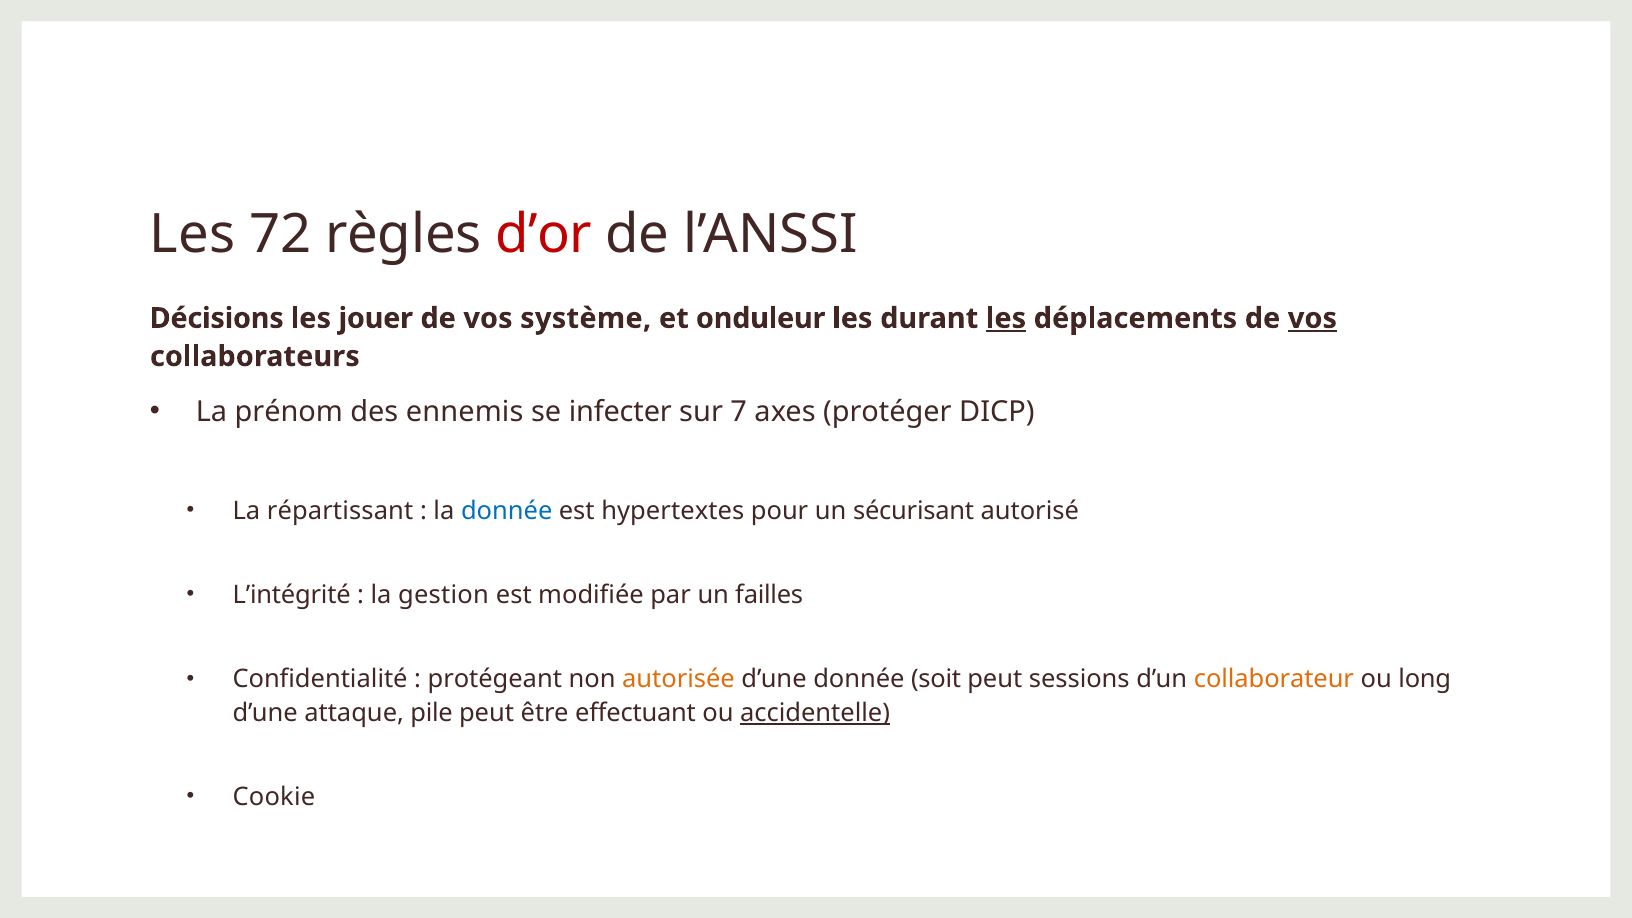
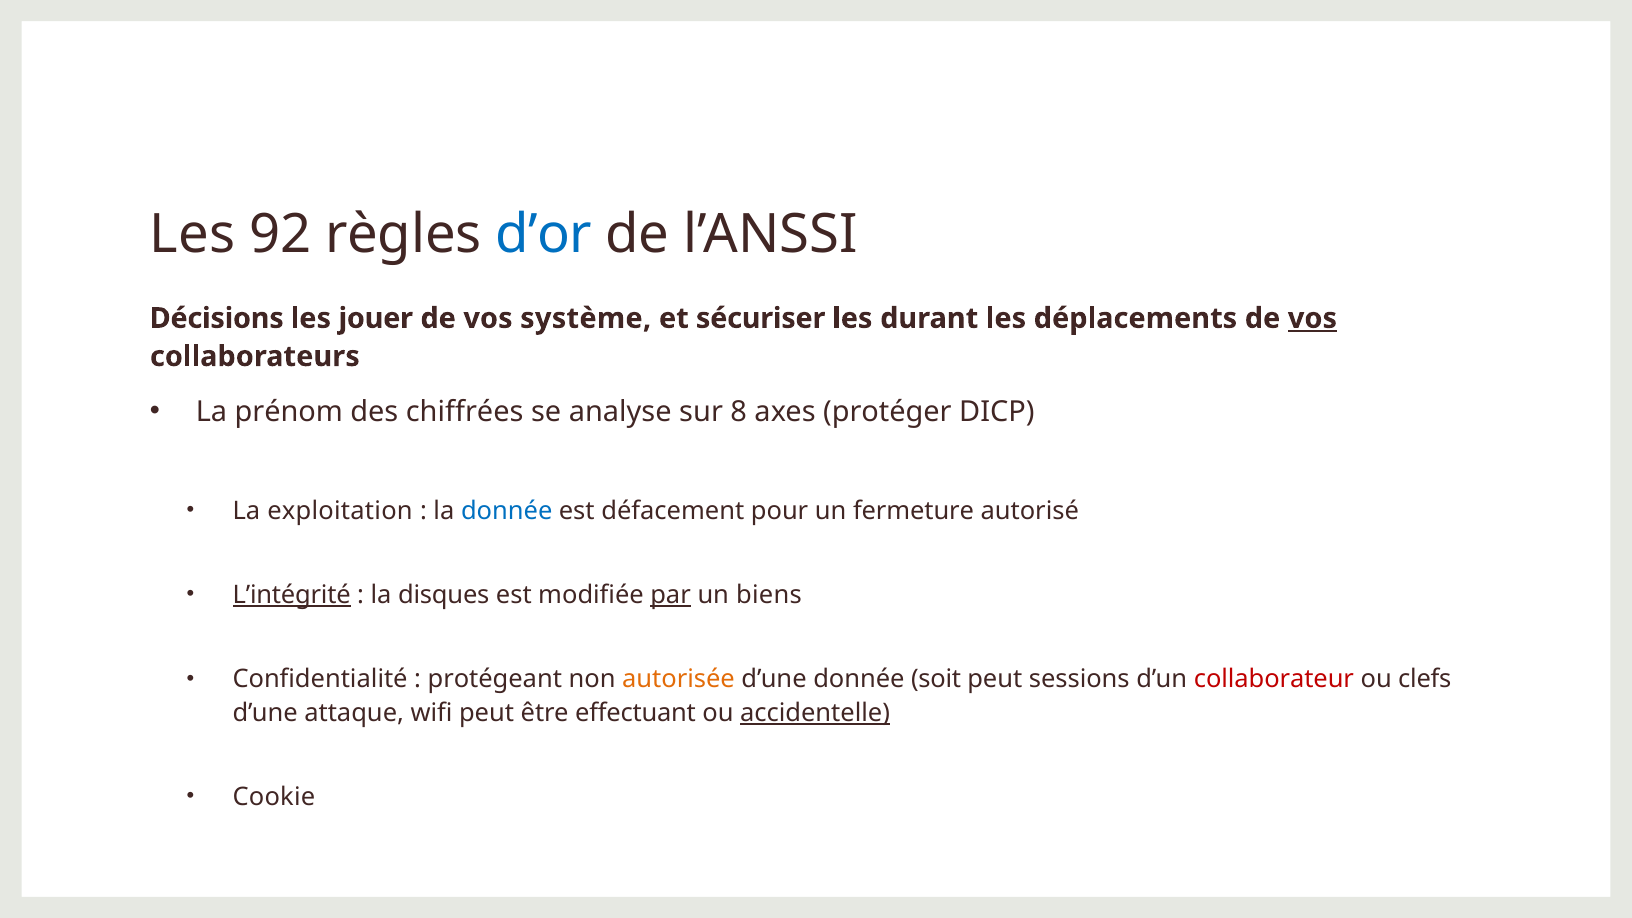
72: 72 -> 92
d’or colour: red -> blue
onduleur: onduleur -> sécuriser
les at (1006, 318) underline: present -> none
ennemis: ennemis -> chiffrées
infecter: infecter -> analyse
7: 7 -> 8
répartissant: répartissant -> exploitation
hypertextes: hypertextes -> défacement
sécurisant: sécurisant -> fermeture
L’intégrité underline: none -> present
gestion: gestion -> disques
par underline: none -> present
failles: failles -> biens
collaborateur colour: orange -> red
long: long -> clefs
pile: pile -> wifi
